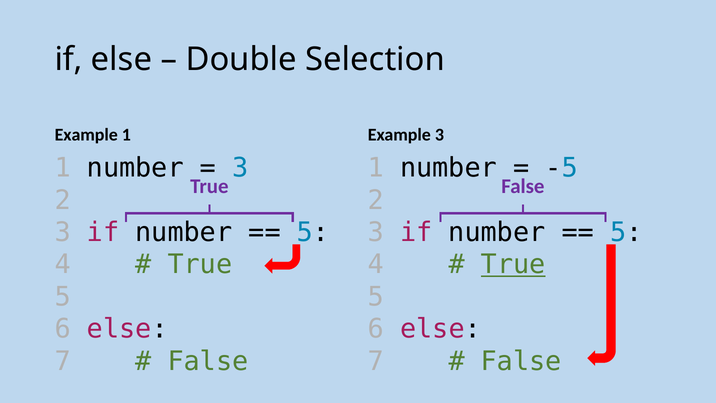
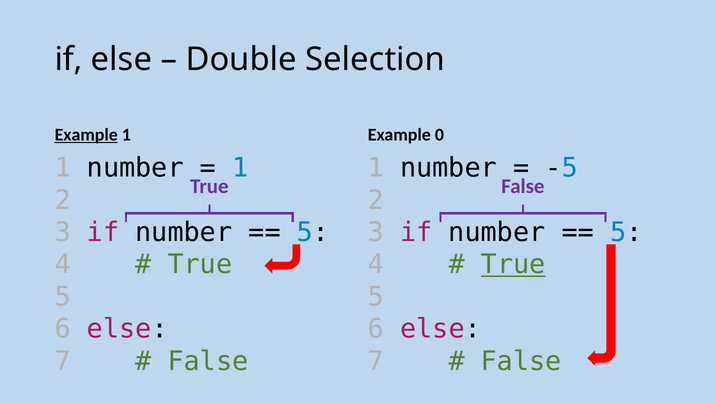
Example at (86, 135) underline: none -> present
Example 3: 3 -> 0
3 at (240, 168): 3 -> 1
